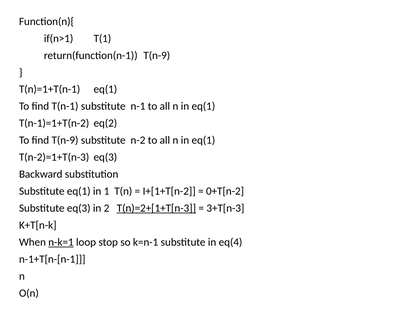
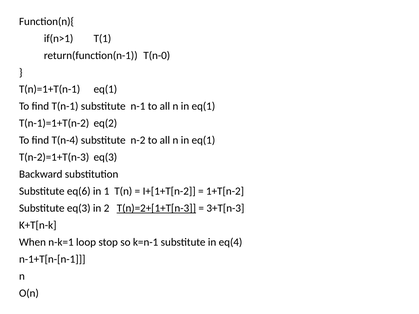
return(function(n-1 T(n-9: T(n-9 -> T(n-0
find T(n-9: T(n-9 -> T(n-4
Substitute eq(1: eq(1 -> eq(6
0+T[n-2: 0+T[n-2 -> 1+T[n-2
n-k=1 underline: present -> none
